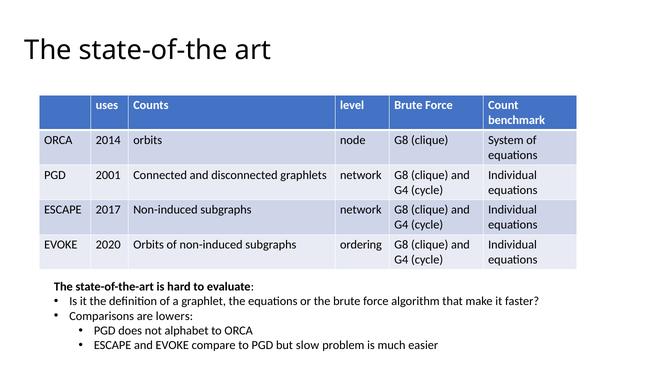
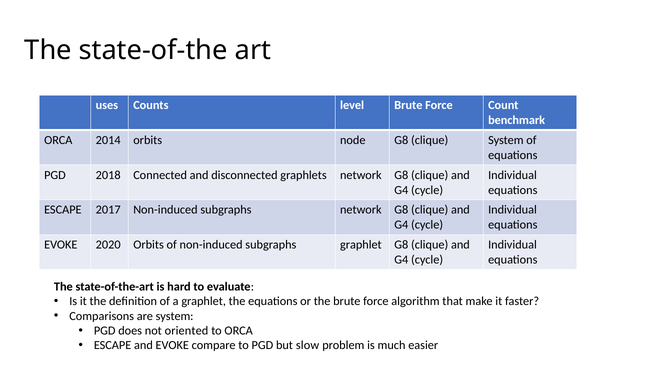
2001: 2001 -> 2018
subgraphs ordering: ordering -> graphlet
are lowers: lowers -> system
alphabet: alphabet -> oriented
